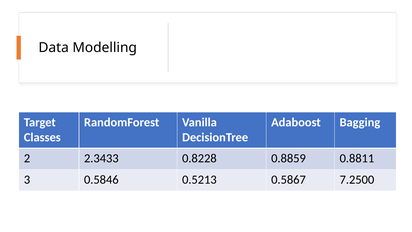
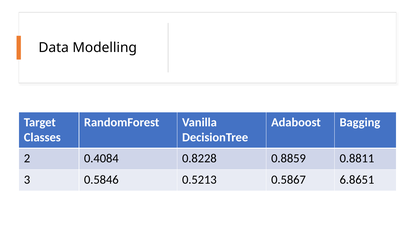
2.3433: 2.3433 -> 0.4084
7.2500: 7.2500 -> 6.8651
